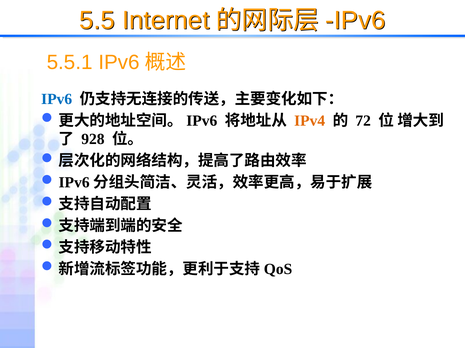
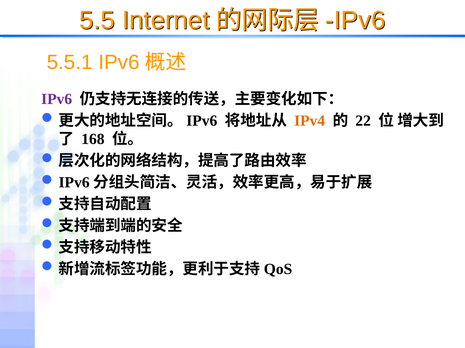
IPv6 at (57, 99) colour: blue -> purple
72: 72 -> 22
928: 928 -> 168
